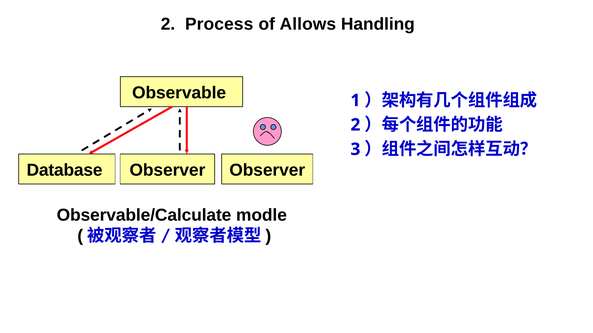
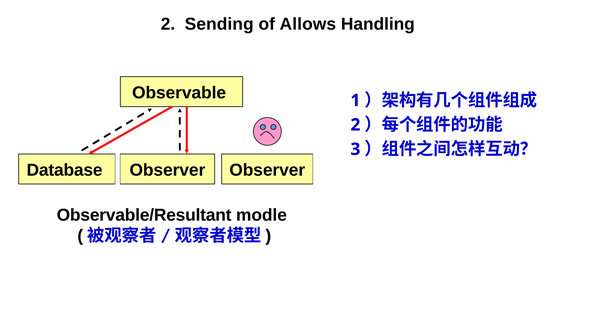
Process: Process -> Sending
Observable/Calculate: Observable/Calculate -> Observable/Resultant
